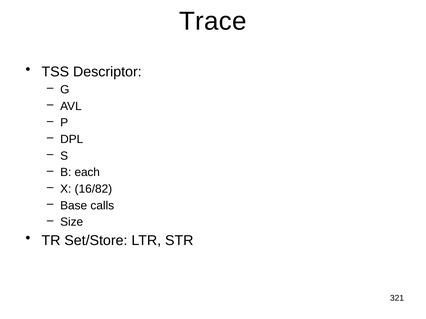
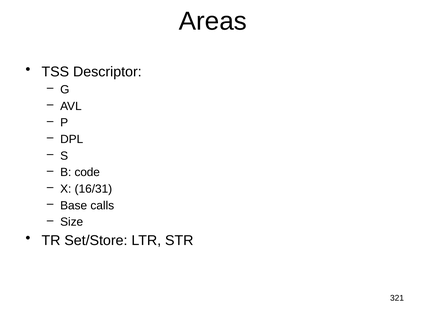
Trace: Trace -> Areas
each: each -> code
16/82: 16/82 -> 16/31
